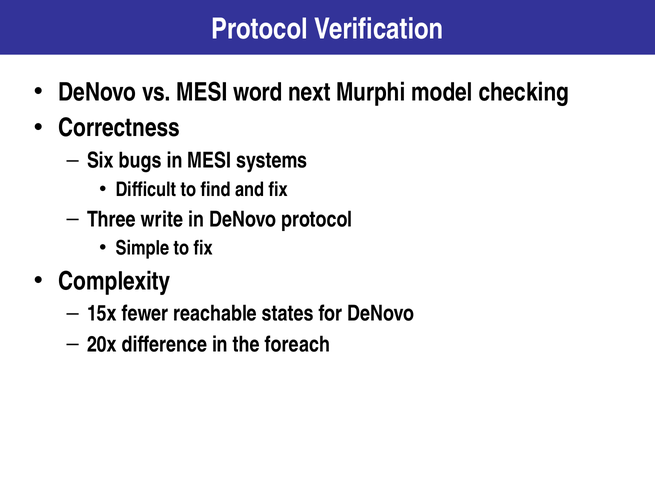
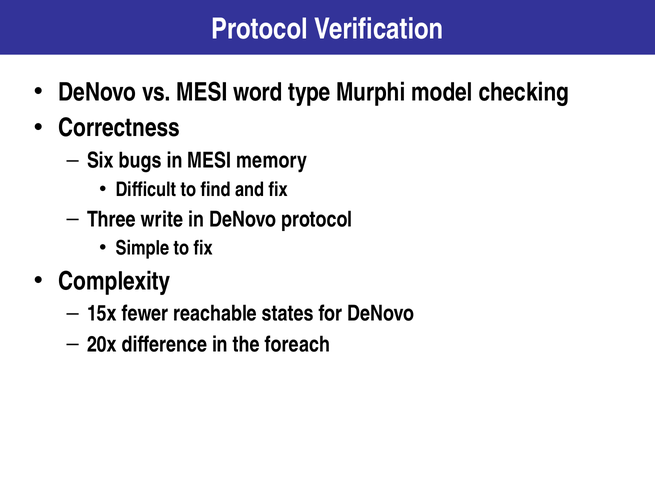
next: next -> type
systems: systems -> memory
